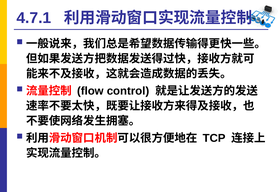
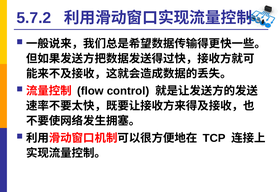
4.7.1: 4.7.1 -> 5.7.2
